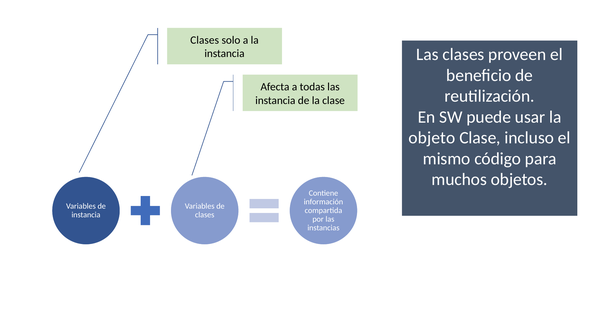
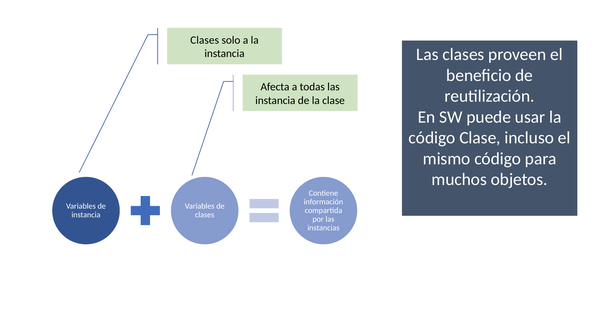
objeto at (432, 138): objeto -> código
